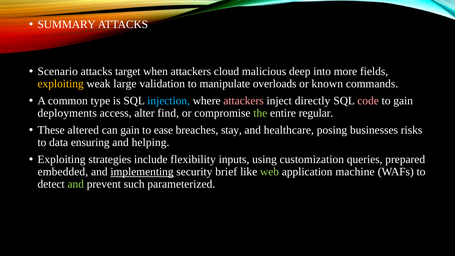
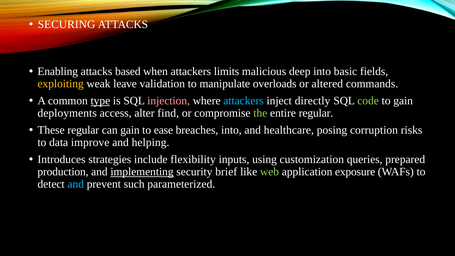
SUMMARY: SUMMARY -> SECURING
Scenario: Scenario -> Enabling
target: target -> based
cloud: cloud -> limits
more: more -> basic
large: large -> leave
known: known -> altered
type underline: none -> present
injection colour: light blue -> pink
attackers at (244, 101) colour: pink -> light blue
code colour: pink -> light green
These altered: altered -> regular
breaches stay: stay -> into
businesses: businesses -> corruption
ensuring: ensuring -> improve
Exploiting at (62, 159): Exploiting -> Introduces
embedded: embedded -> production
machine: machine -> exposure
and at (76, 184) colour: light green -> light blue
